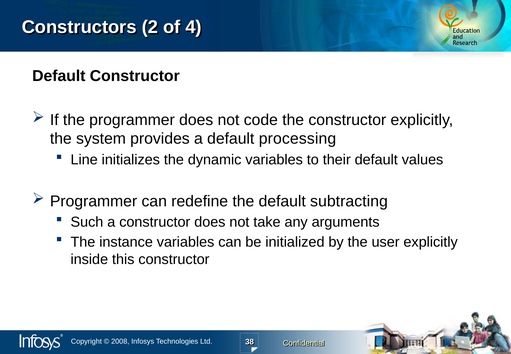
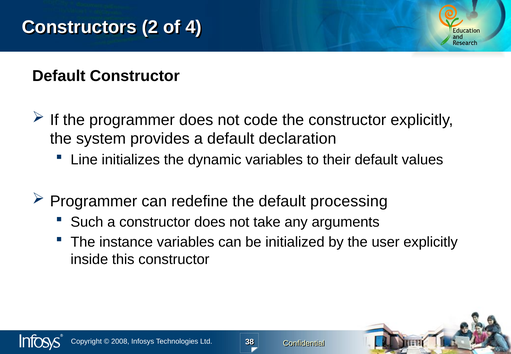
processing: processing -> declaration
subtracting: subtracting -> processing
